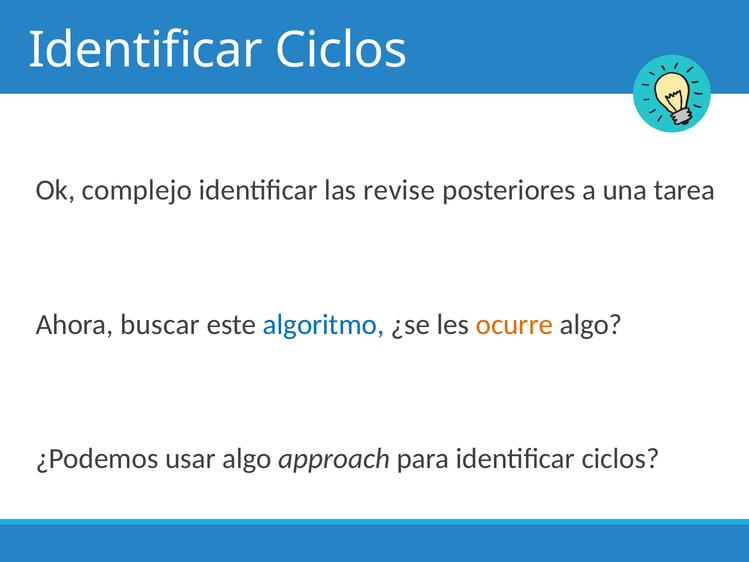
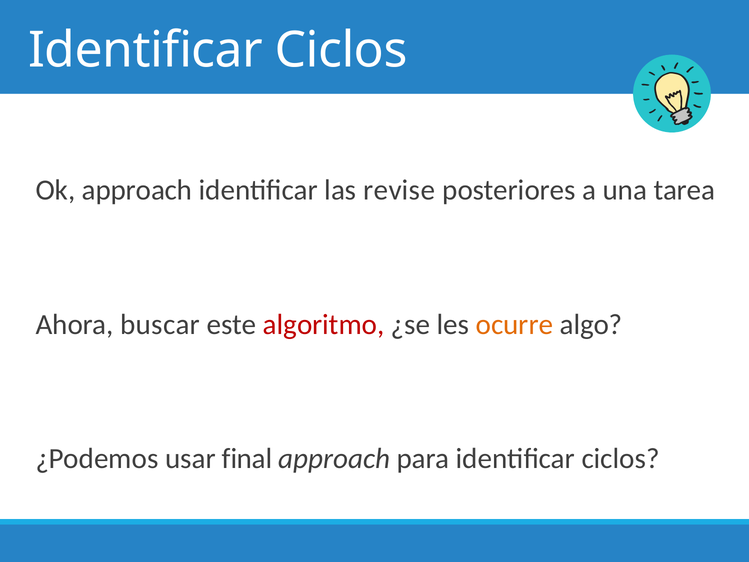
Ok complejo: complejo -> approach
algoritmo colour: blue -> red
usar algo: algo -> final
